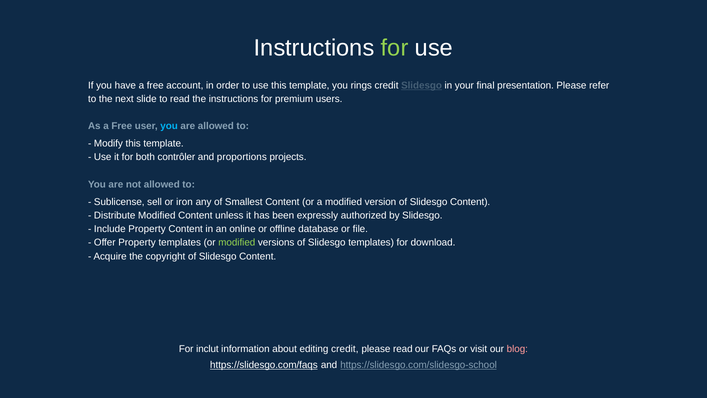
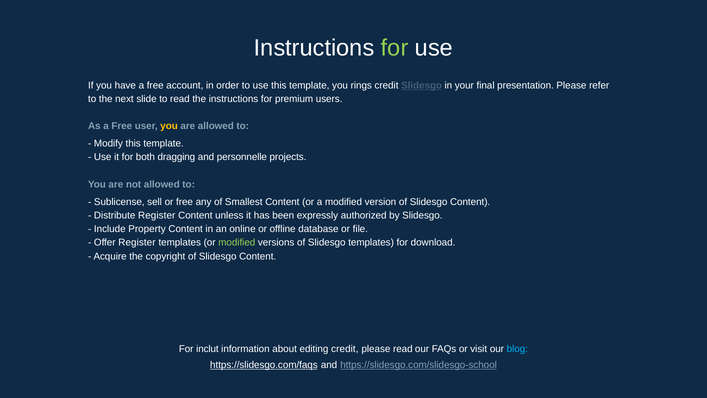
you at (169, 126) colour: light blue -> yellow
contrôler: contrôler -> dragging
proportions: proportions -> personnelle
or iron: iron -> free
Distribute Modified: Modified -> Register
Offer Property: Property -> Register
blog colour: pink -> light blue
